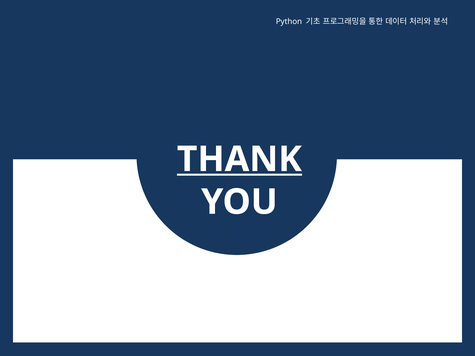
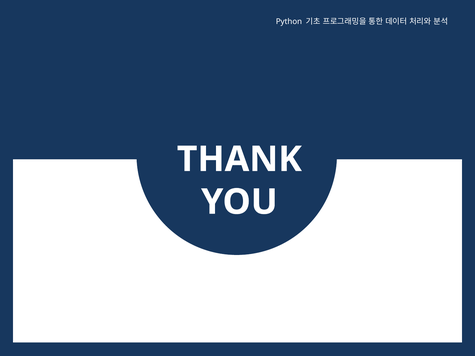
THANK underline: present -> none
